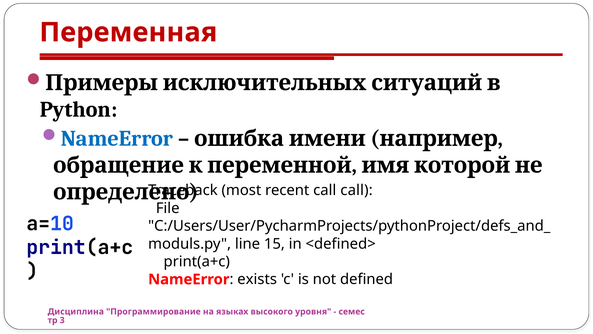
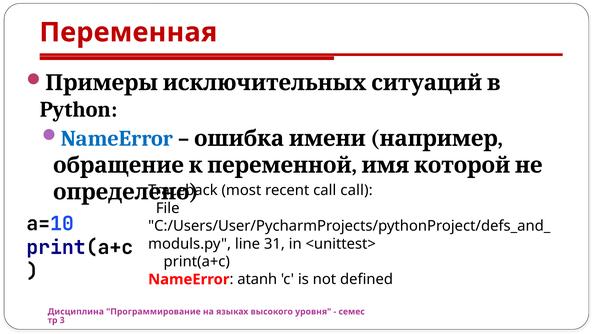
15: 15 -> 31
<defined>: <defined> -> <unittest>
exists: exists -> atanh
